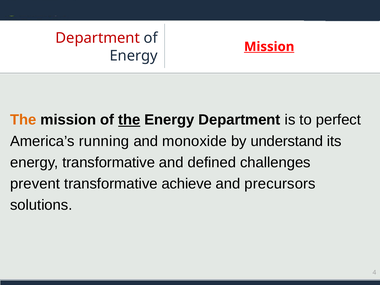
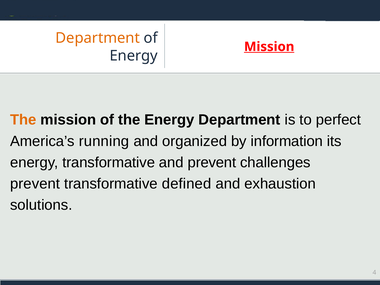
Department at (98, 38) colour: red -> orange
the at (129, 120) underline: present -> none
monoxide: monoxide -> organized
understand: understand -> information
and defined: defined -> prevent
achieve: achieve -> defined
precursors: precursors -> exhaustion
